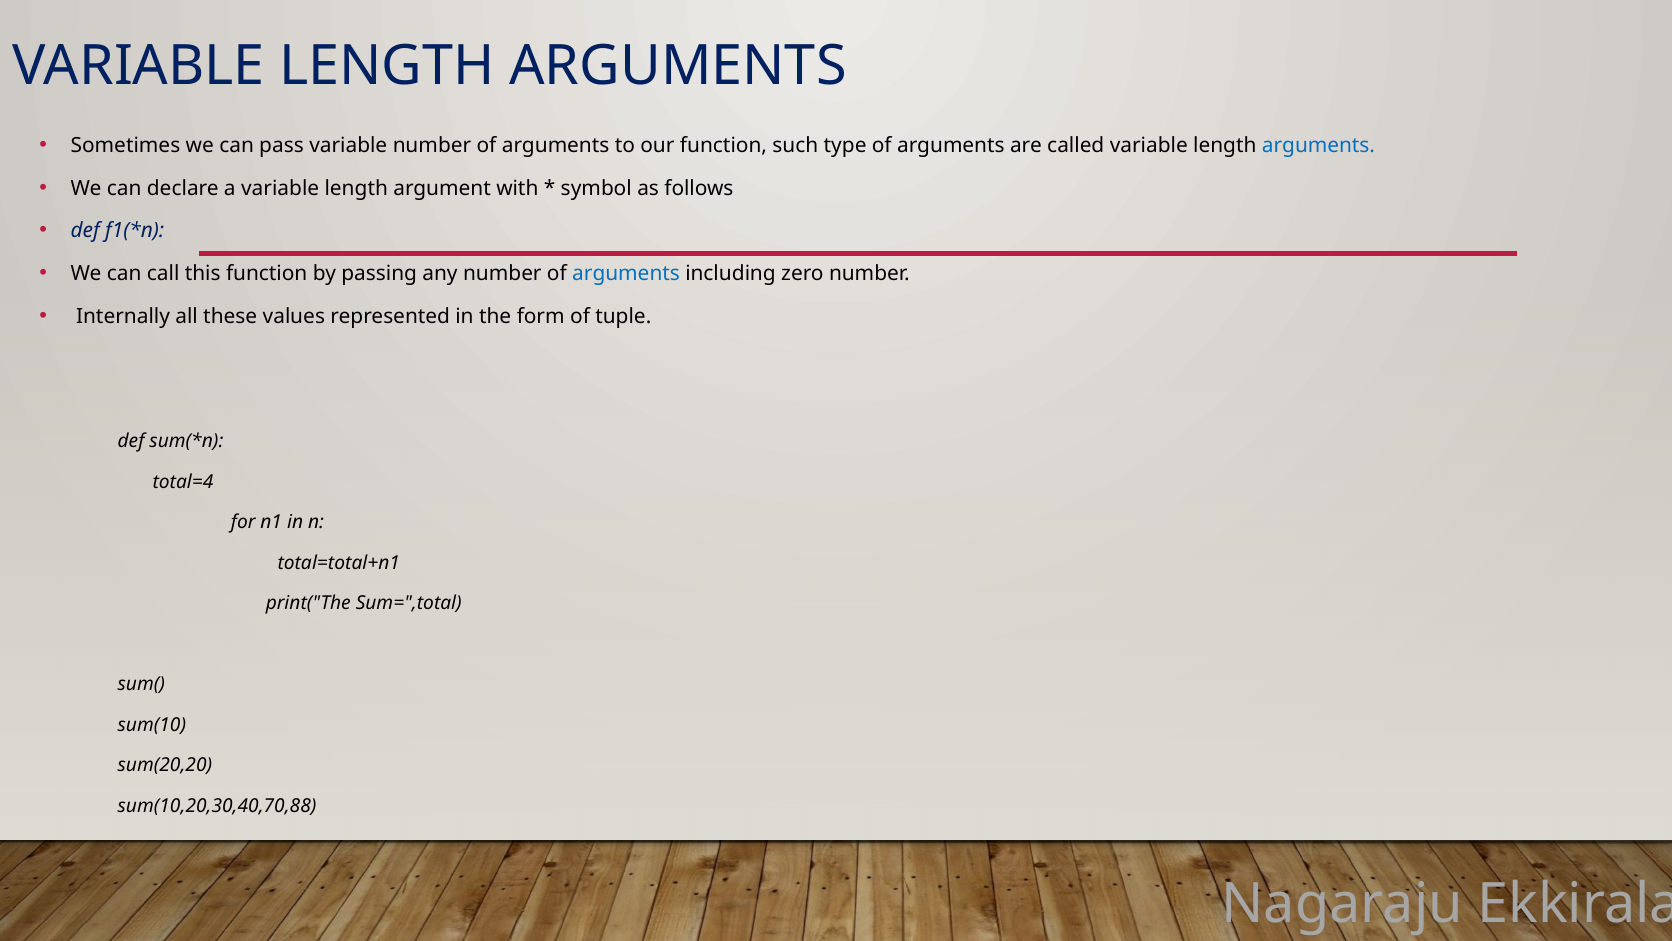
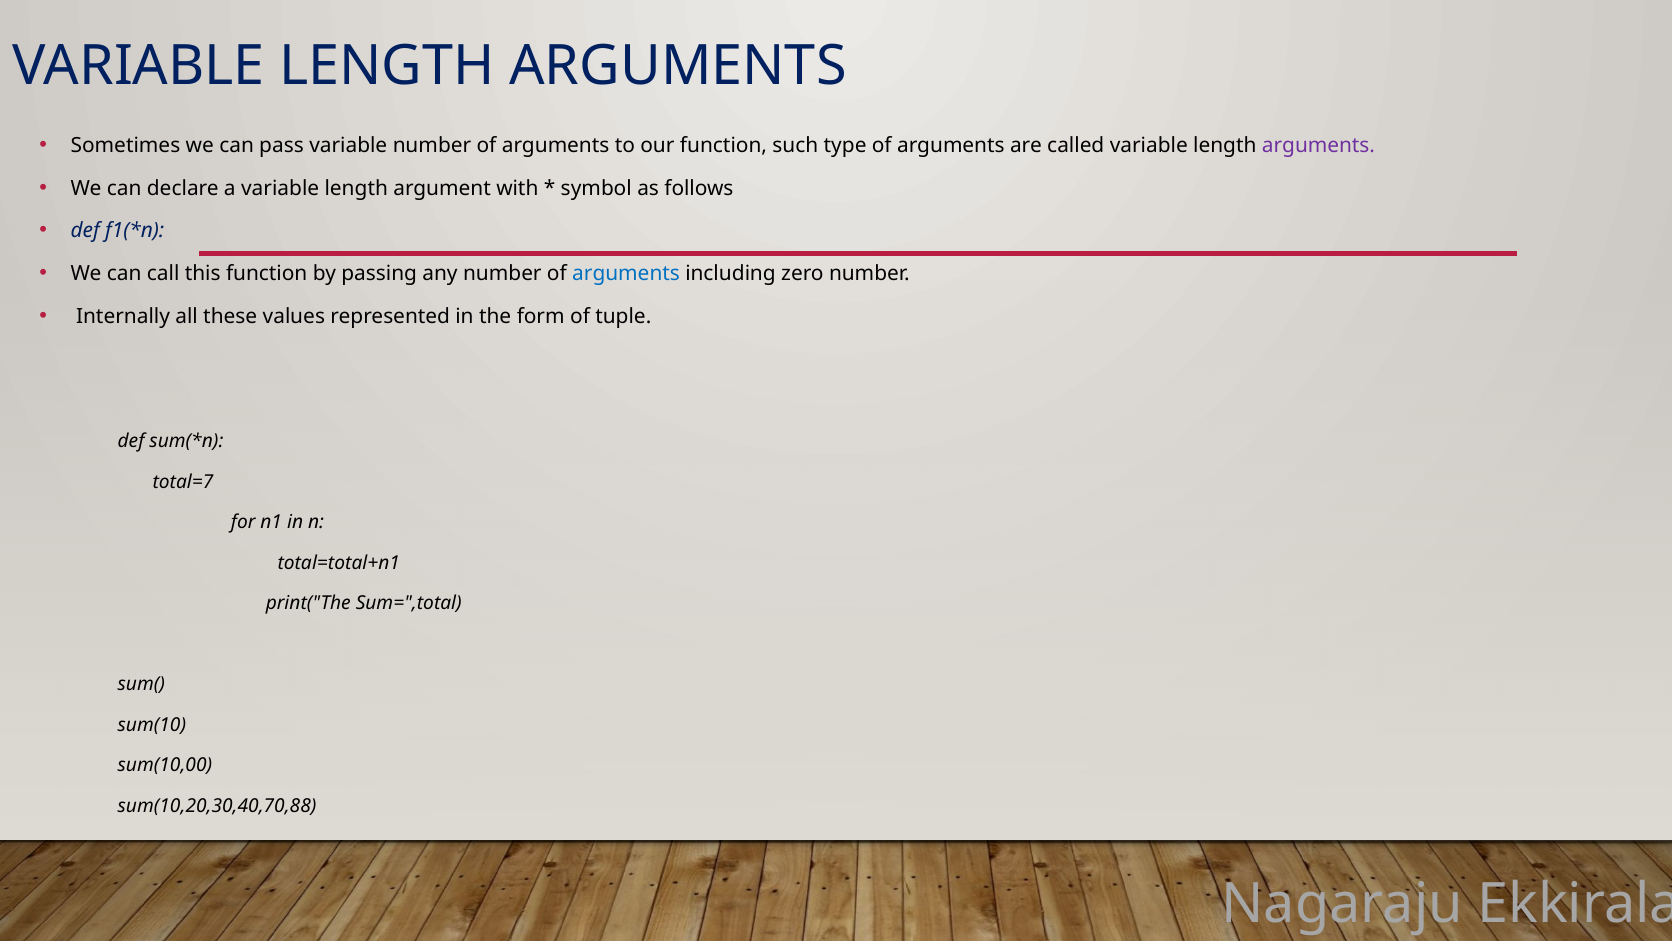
arguments at (1319, 145) colour: blue -> purple
total=4: total=4 -> total=7
sum(20,20: sum(20,20 -> sum(10,00
